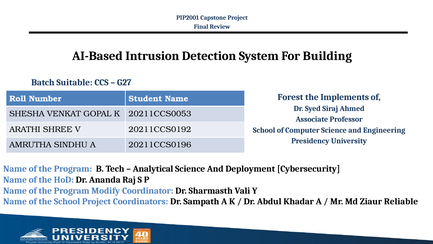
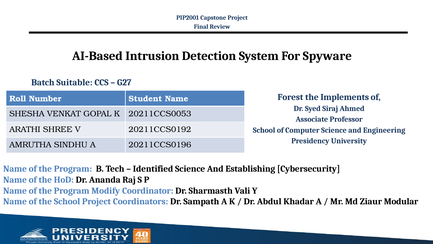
Building: Building -> Spyware
Analytical: Analytical -> Identified
Deployment: Deployment -> Establishing
Reliable: Reliable -> Modular
